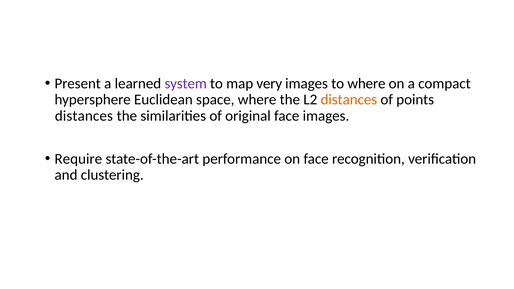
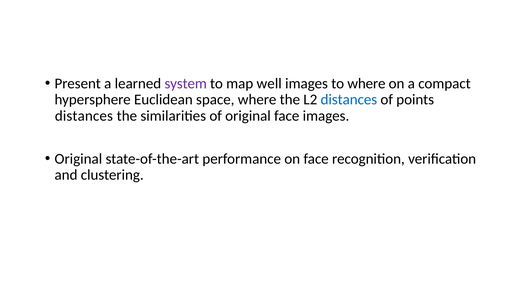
very: very -> well
distances at (349, 100) colour: orange -> blue
Require at (78, 159): Require -> Original
